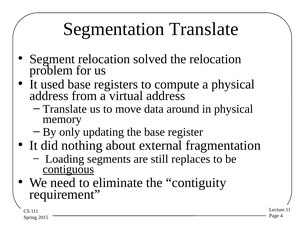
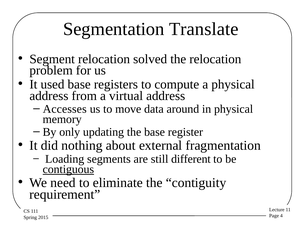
Translate at (65, 109): Translate -> Accesses
replaces: replaces -> different
